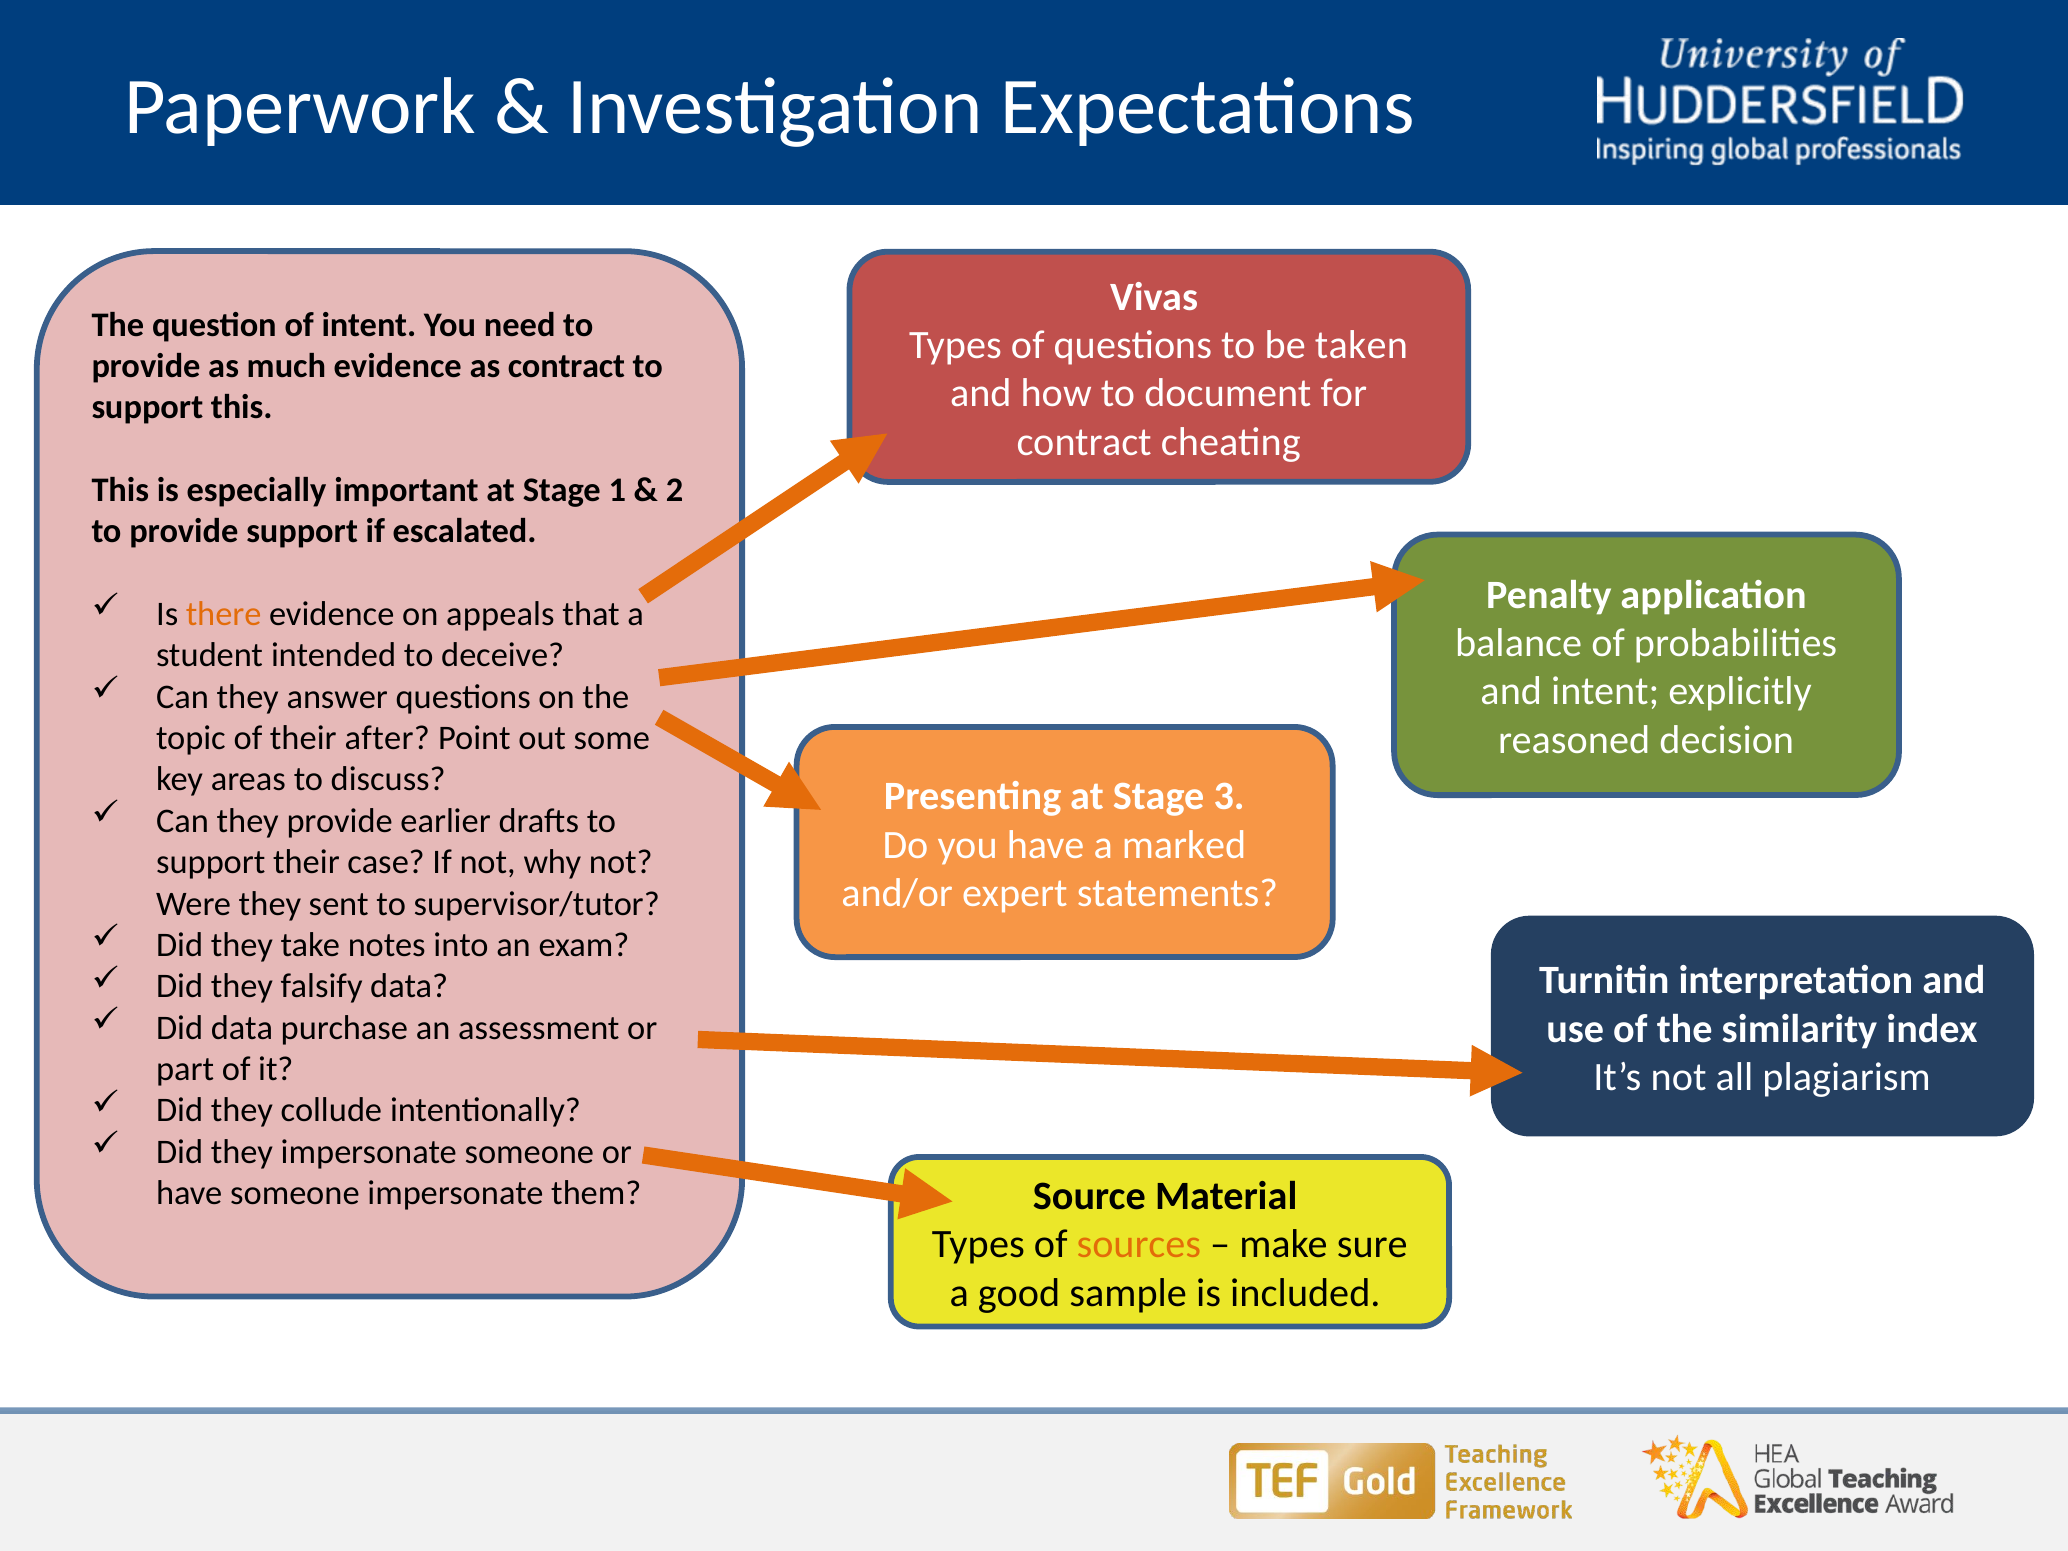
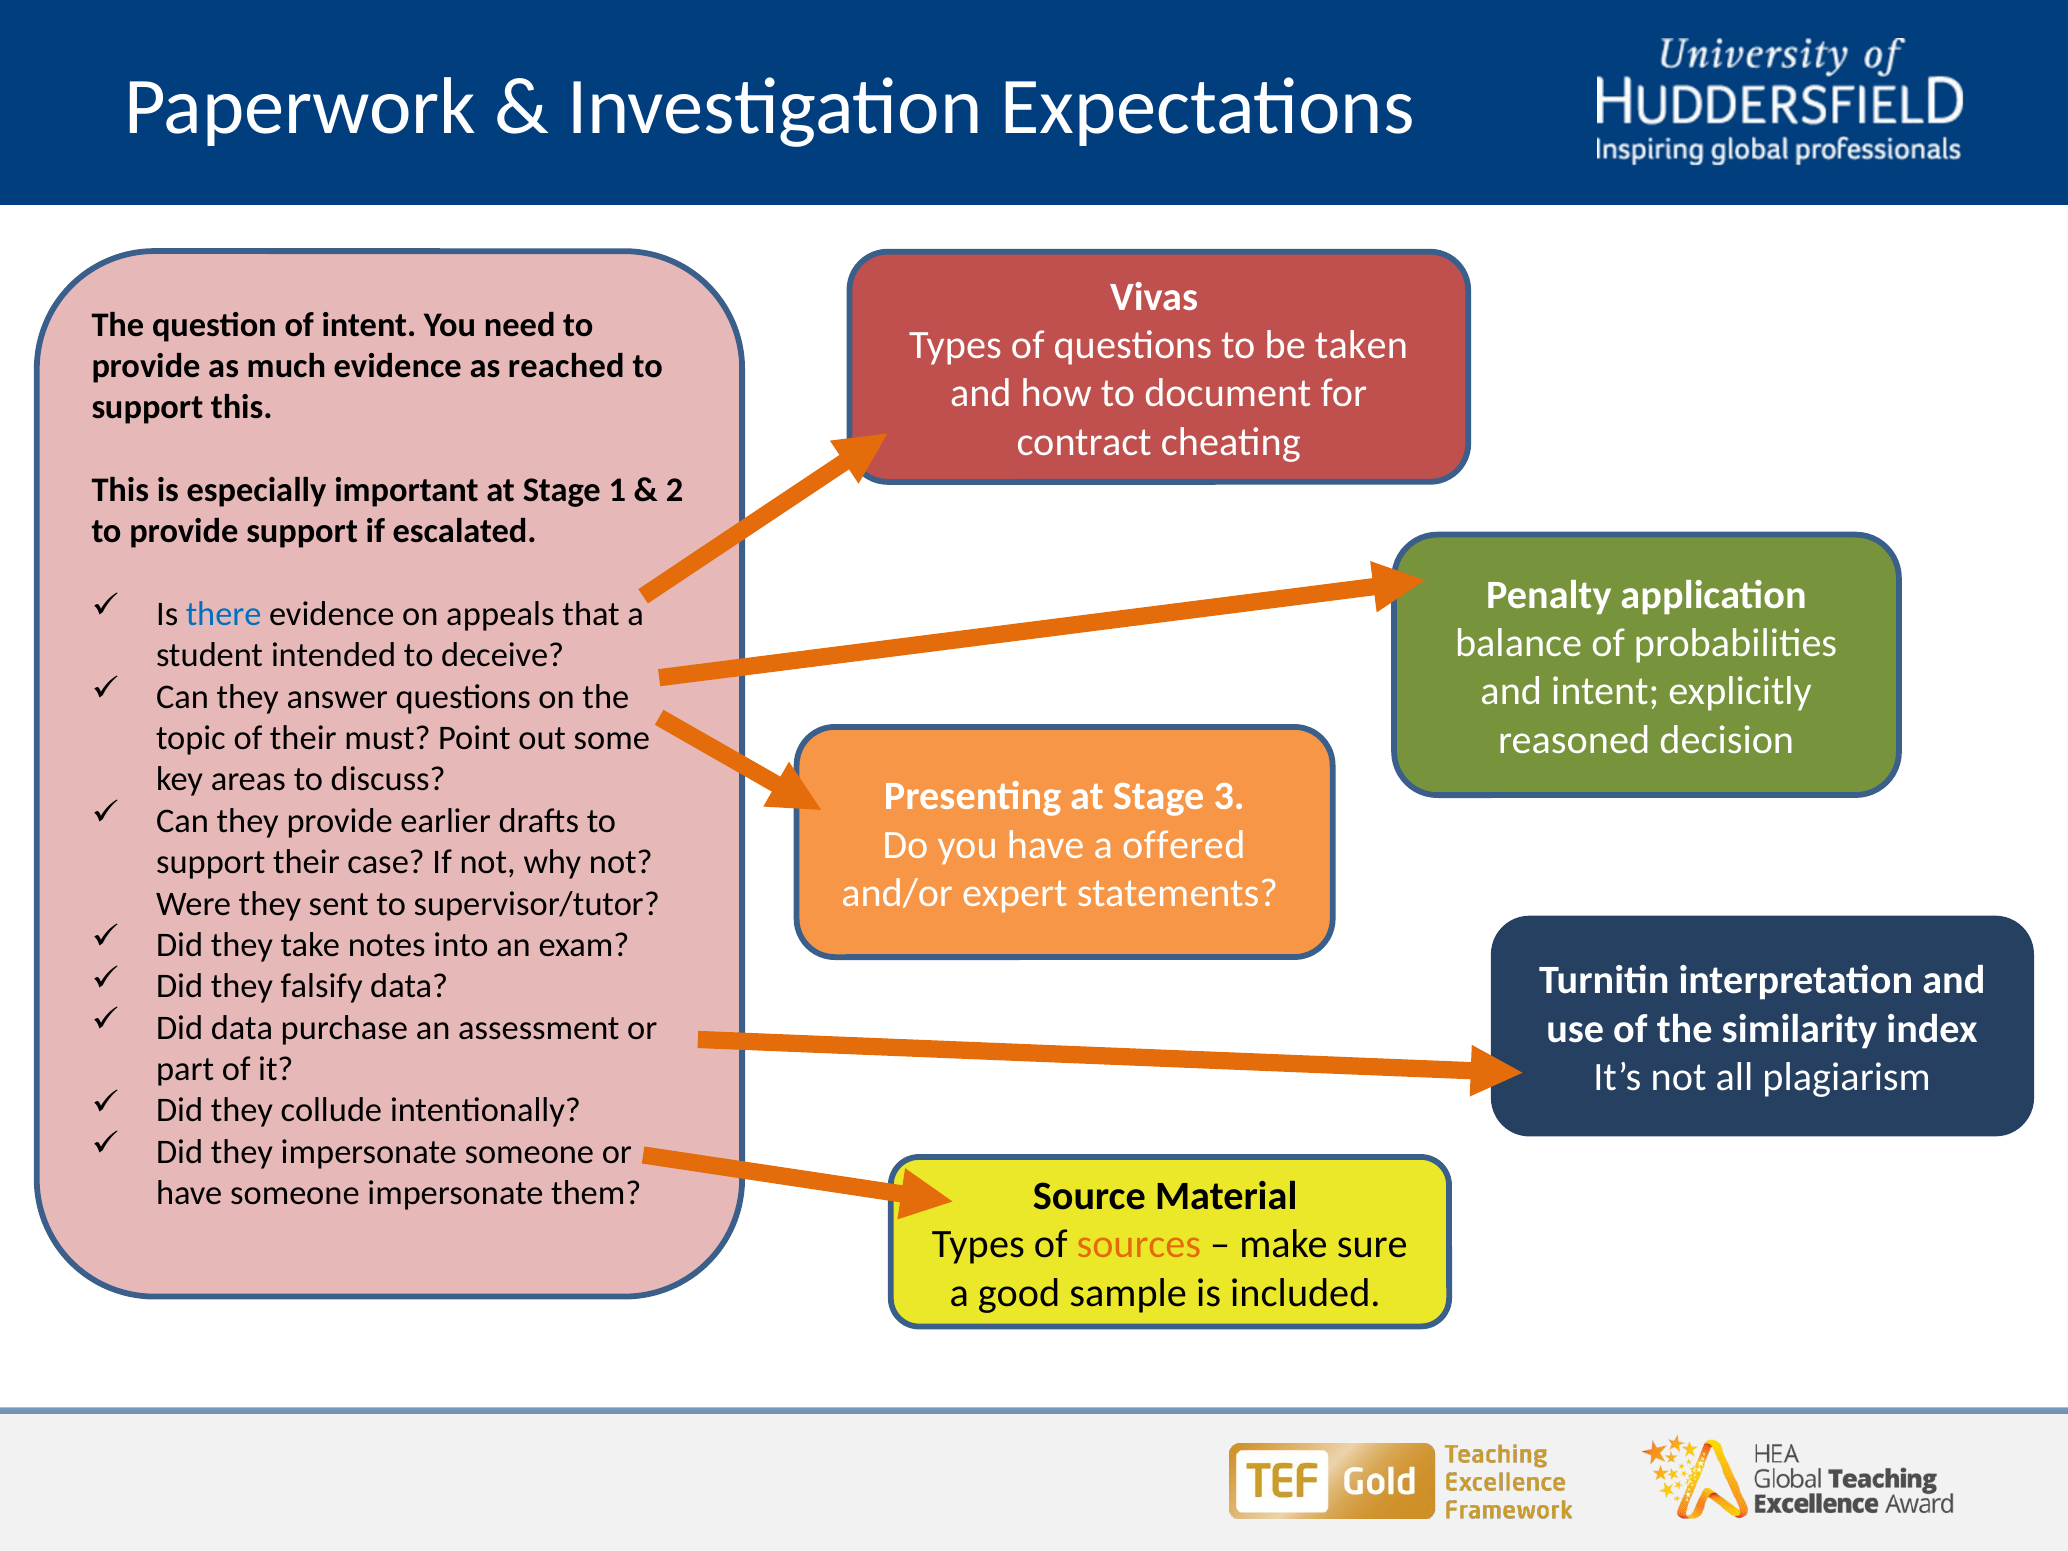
as contract: contract -> reached
there colour: orange -> blue
after: after -> must
marked: marked -> offered
